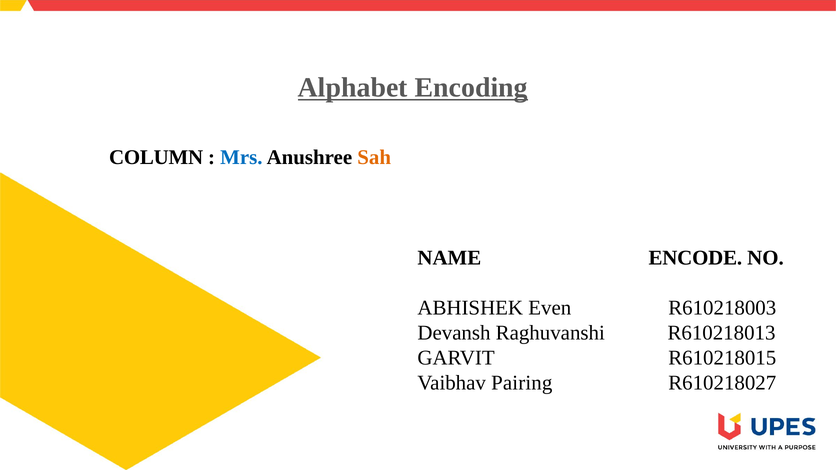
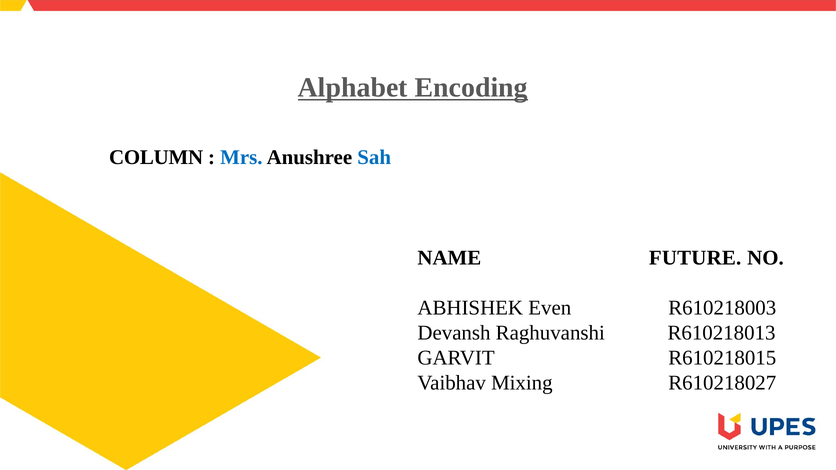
Sah colour: orange -> blue
ENCODE: ENCODE -> FUTURE
Pairing: Pairing -> Mixing
